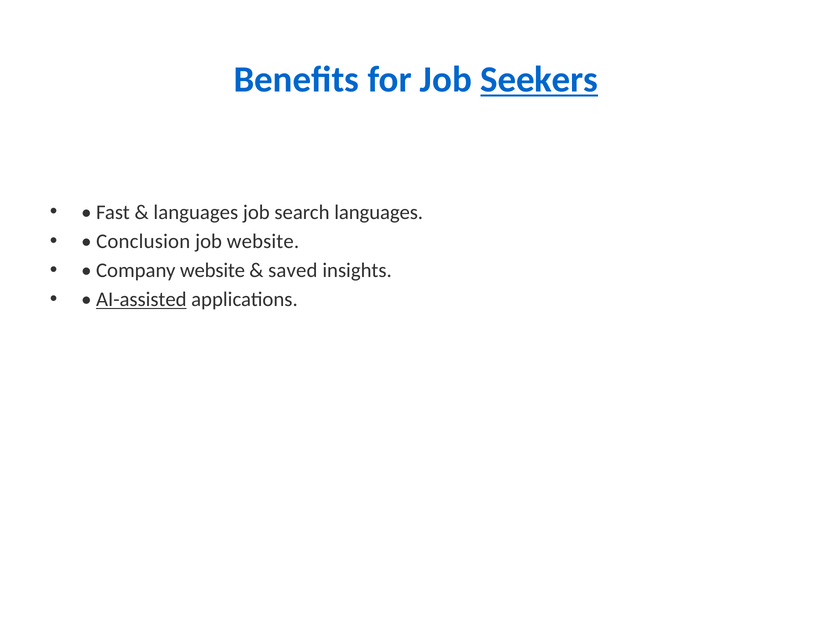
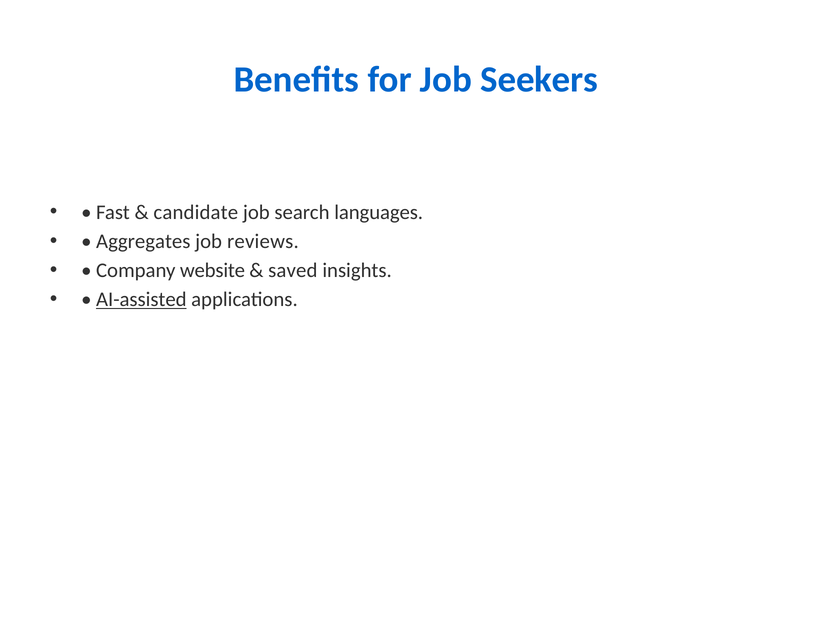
Seekers underline: present -> none
languages at (196, 212): languages -> candidate
Conclusion: Conclusion -> Aggregates
job website: website -> reviews
